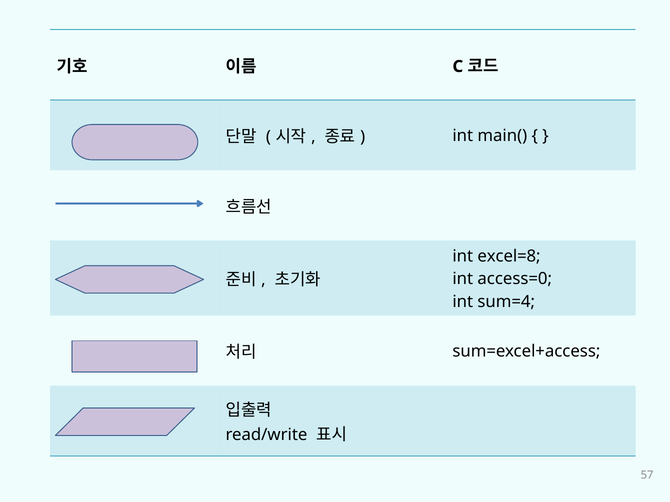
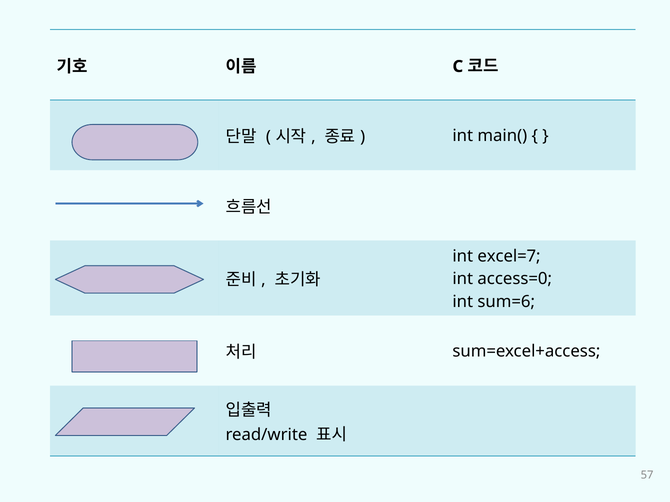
excel=8: excel=8 -> excel=7
sum=4: sum=4 -> sum=6
